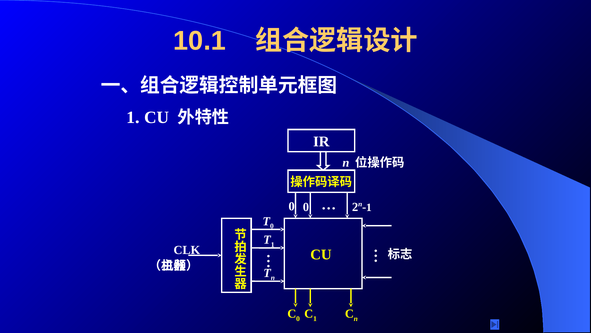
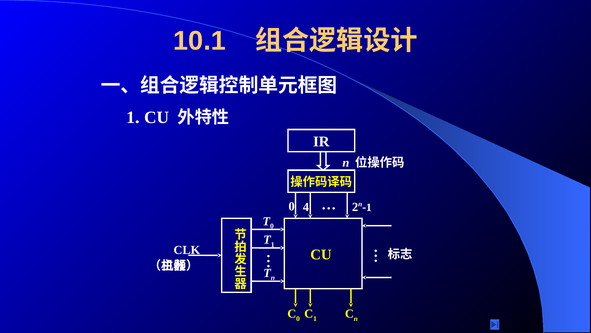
0 0: 0 -> 4
